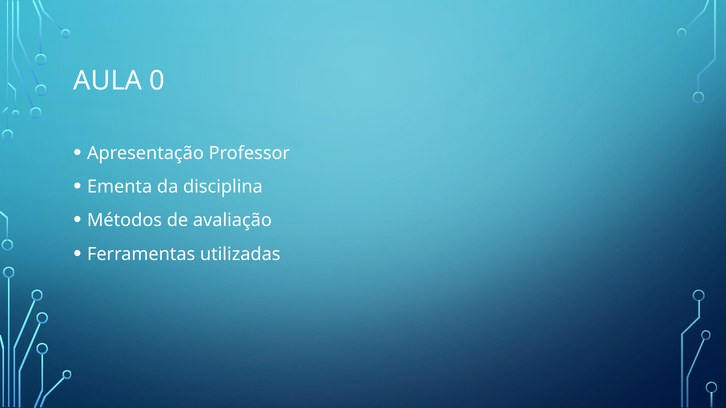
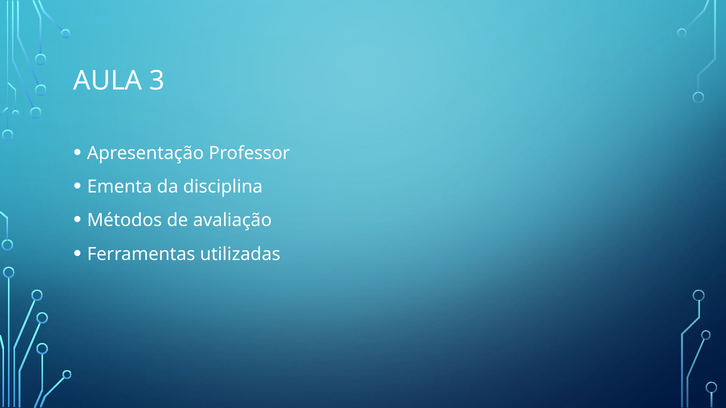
0: 0 -> 3
